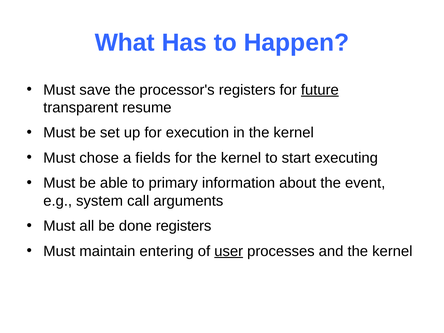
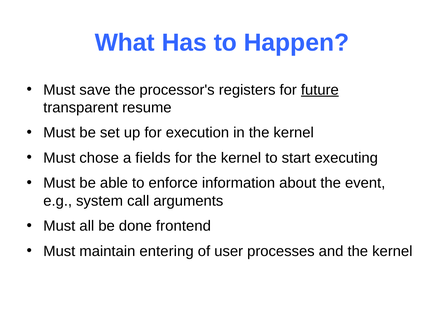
primary: primary -> enforce
done registers: registers -> frontend
user underline: present -> none
